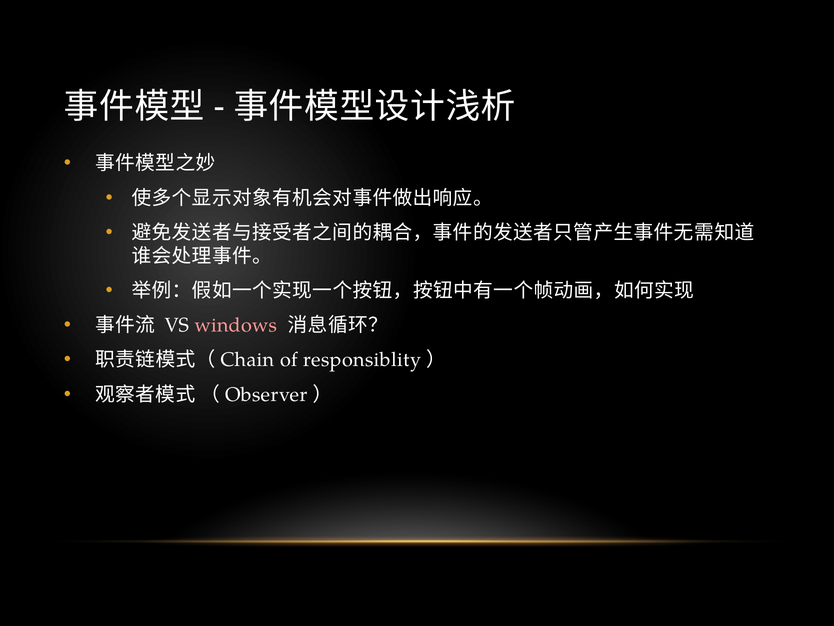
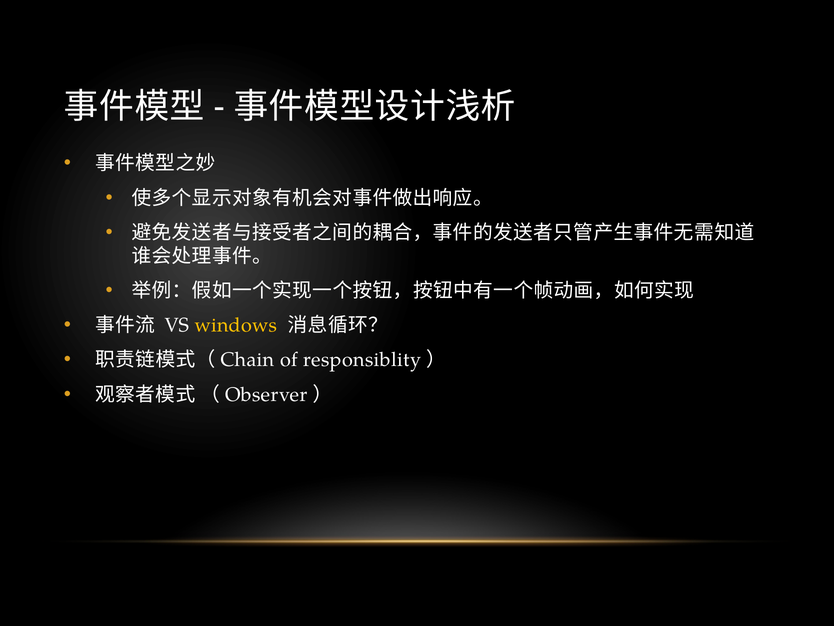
windows colour: pink -> yellow
